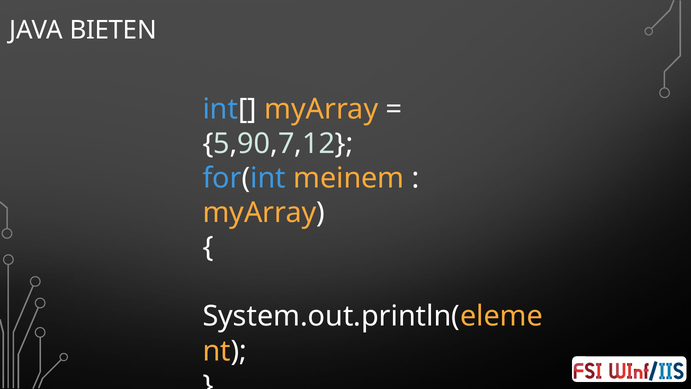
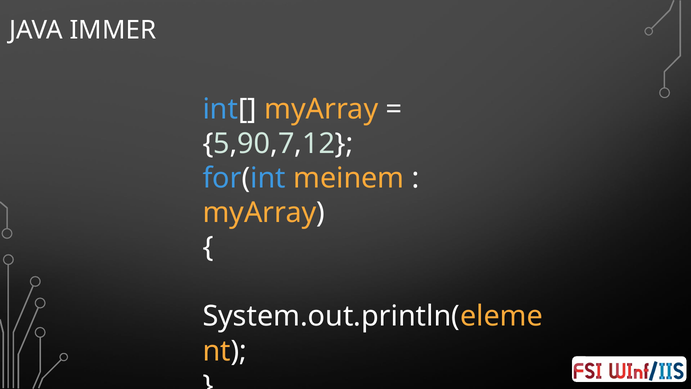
BIETEN: BIETEN -> IMMER
